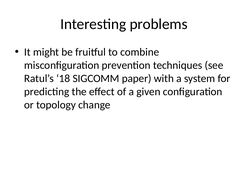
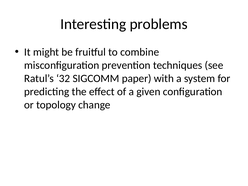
18: 18 -> 32
